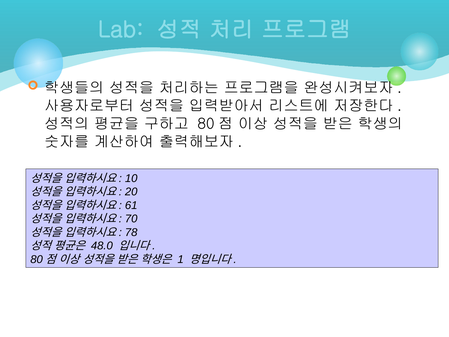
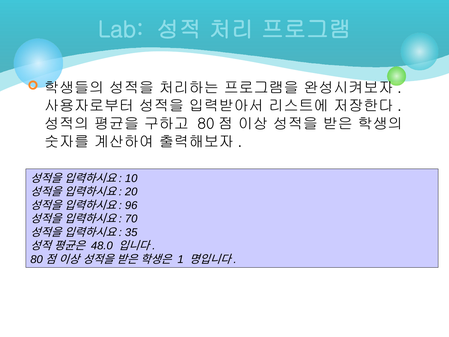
61: 61 -> 96
78: 78 -> 35
